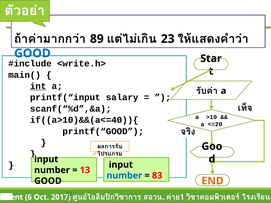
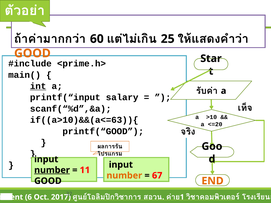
89: 89 -> 60
23: 23 -> 25
GOOD at (32, 53) colour: blue -> orange
<write.h>: <write.h> -> <prime.h>
if((a>10)&&(a<=40)){: if((a>10)&&(a<=40)){ -> if((a>10)&&(a<=63)){
number at (52, 170) underline: none -> present
13: 13 -> 11
number at (124, 176) colour: blue -> orange
83: 83 -> 67
